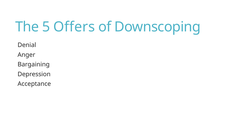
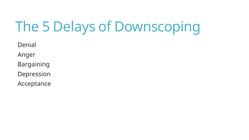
Offers: Offers -> Delays
